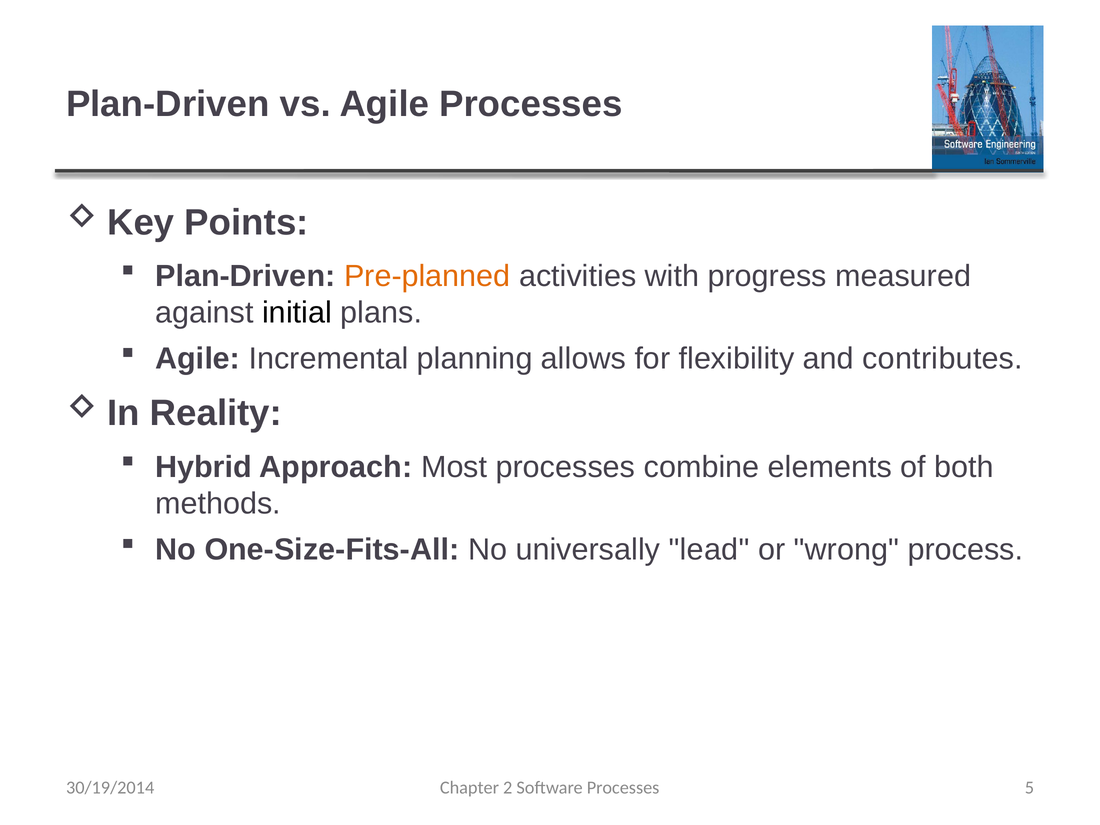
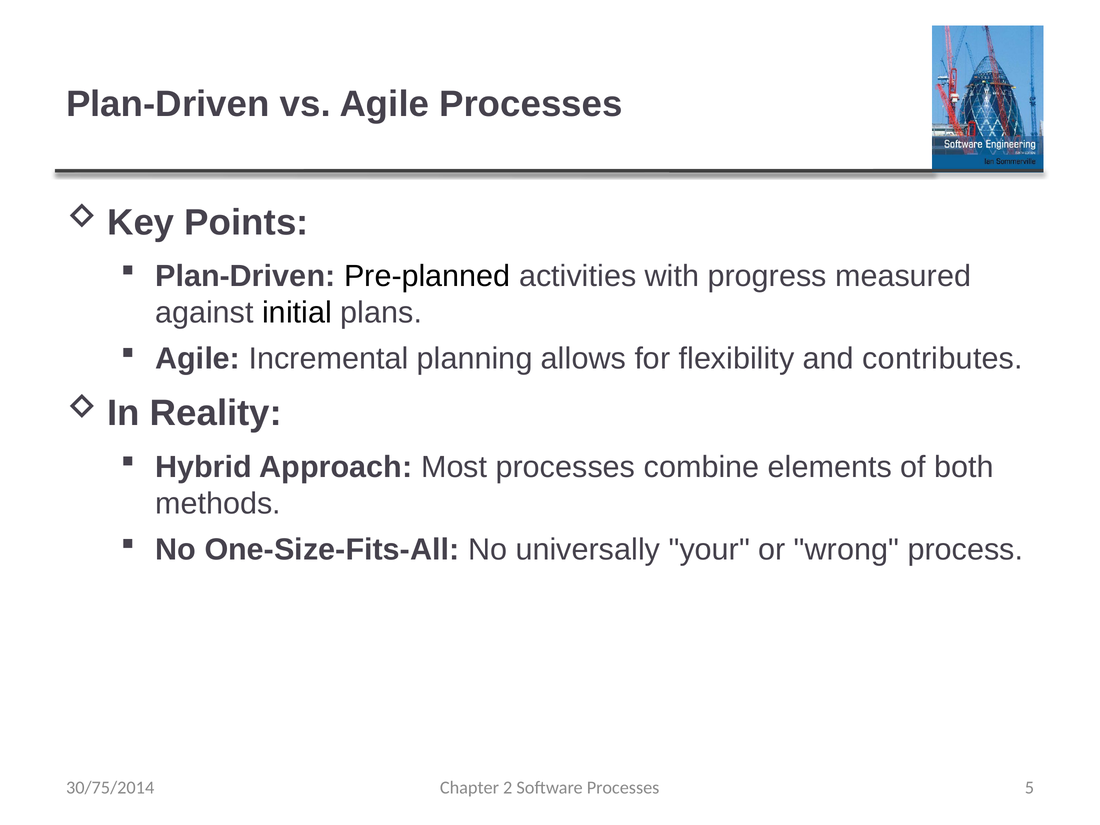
Pre-planned colour: orange -> black
lead: lead -> your
30/19/2014: 30/19/2014 -> 30/75/2014
